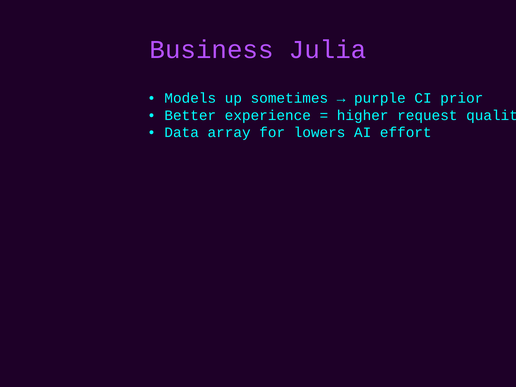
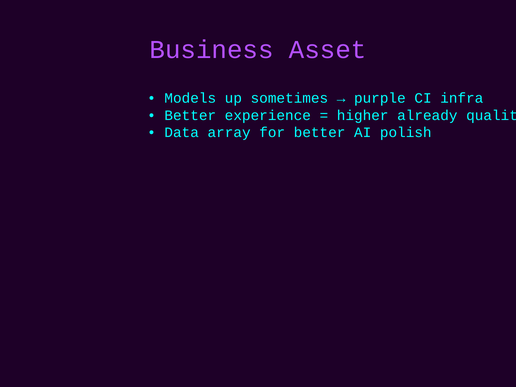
Julia: Julia -> Asset
prior: prior -> infra
request: request -> already
for lowers: lowers -> better
effort: effort -> polish
